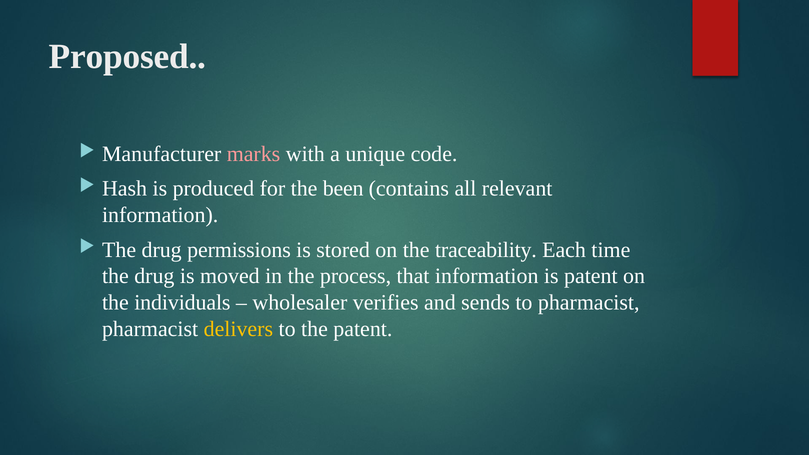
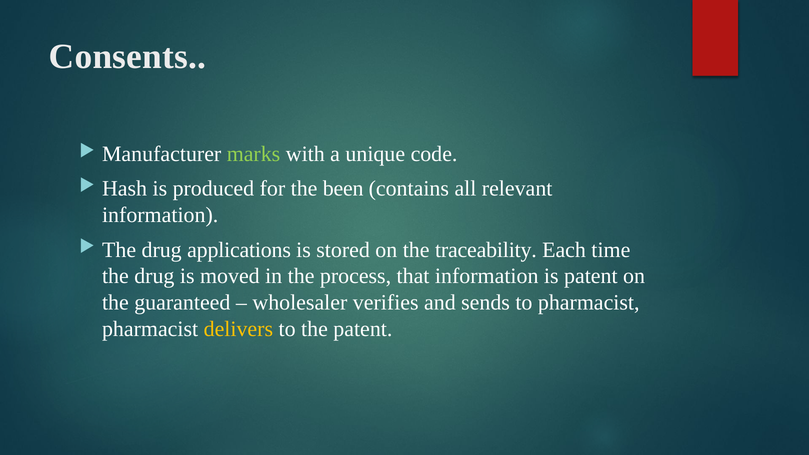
Proposed: Proposed -> Consents
marks colour: pink -> light green
permissions: permissions -> applications
individuals: individuals -> guaranteed
